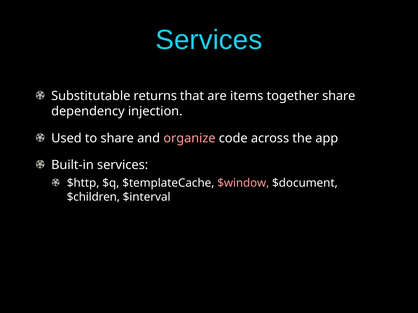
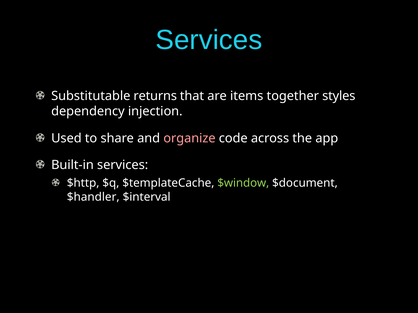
together share: share -> styles
$window colour: pink -> light green
$children: $children -> $handler
